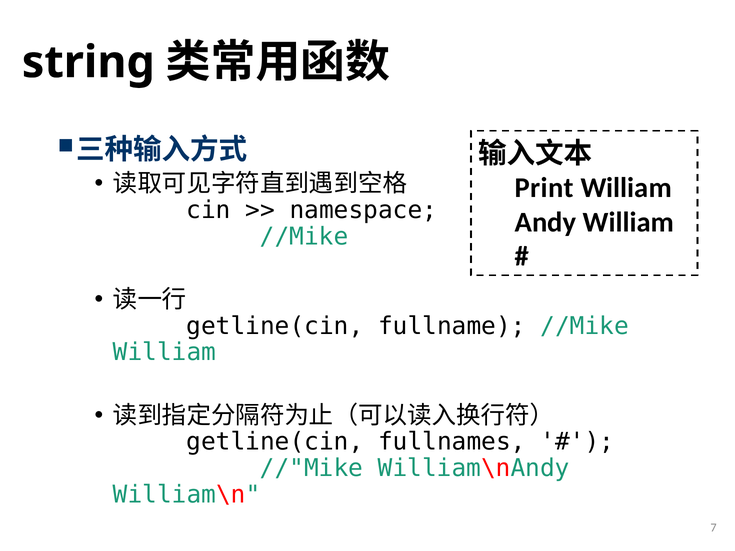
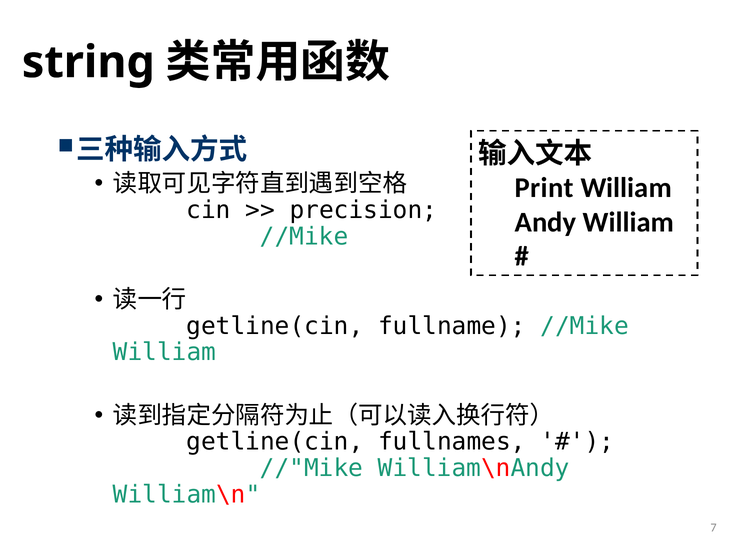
namespace: namespace -> precision
